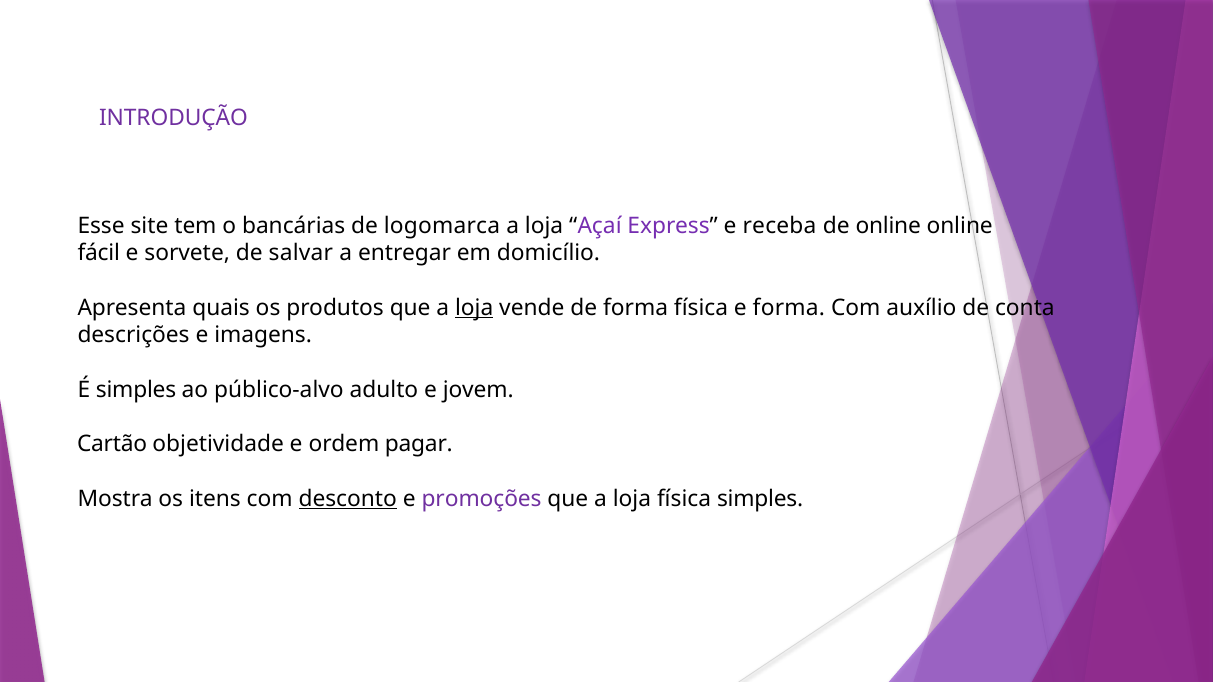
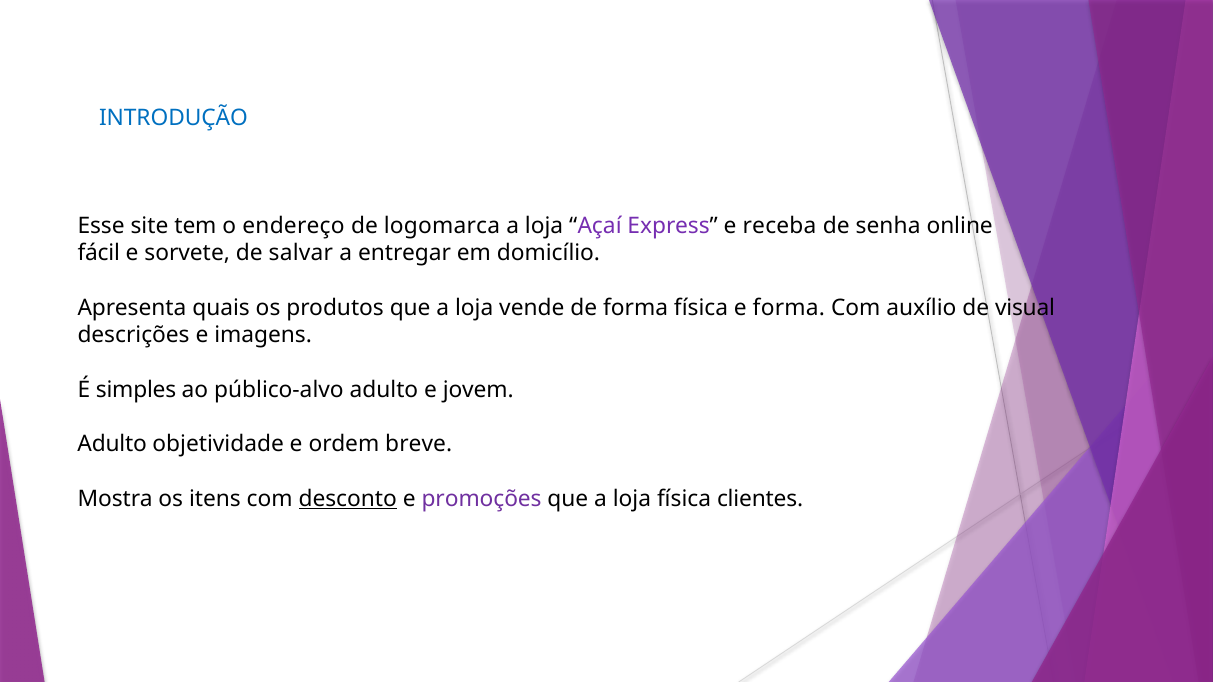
INTRODUÇÃO colour: purple -> blue
bancárias: bancárias -> endereço
de online: online -> senha
loja at (474, 308) underline: present -> none
conta: conta -> visual
Cartão at (112, 444): Cartão -> Adulto
pagar: pagar -> breve
física simples: simples -> clientes
